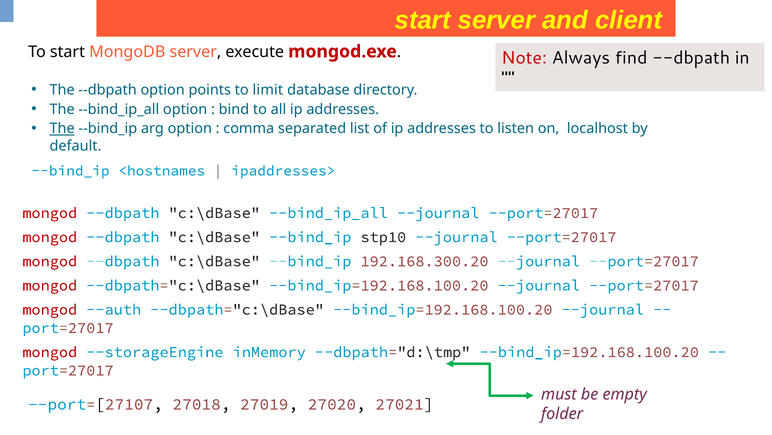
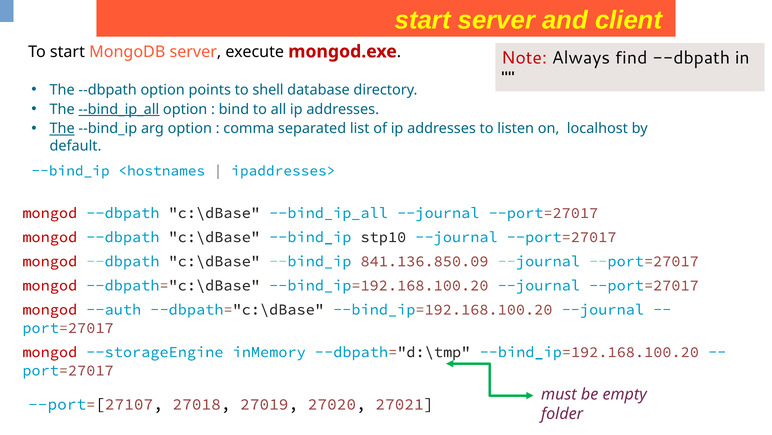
limit: limit -> shell
--bind_ip_all at (119, 109) underline: none -> present
192.168.300.20: 192.168.300.20 -> 841.136.850.09
